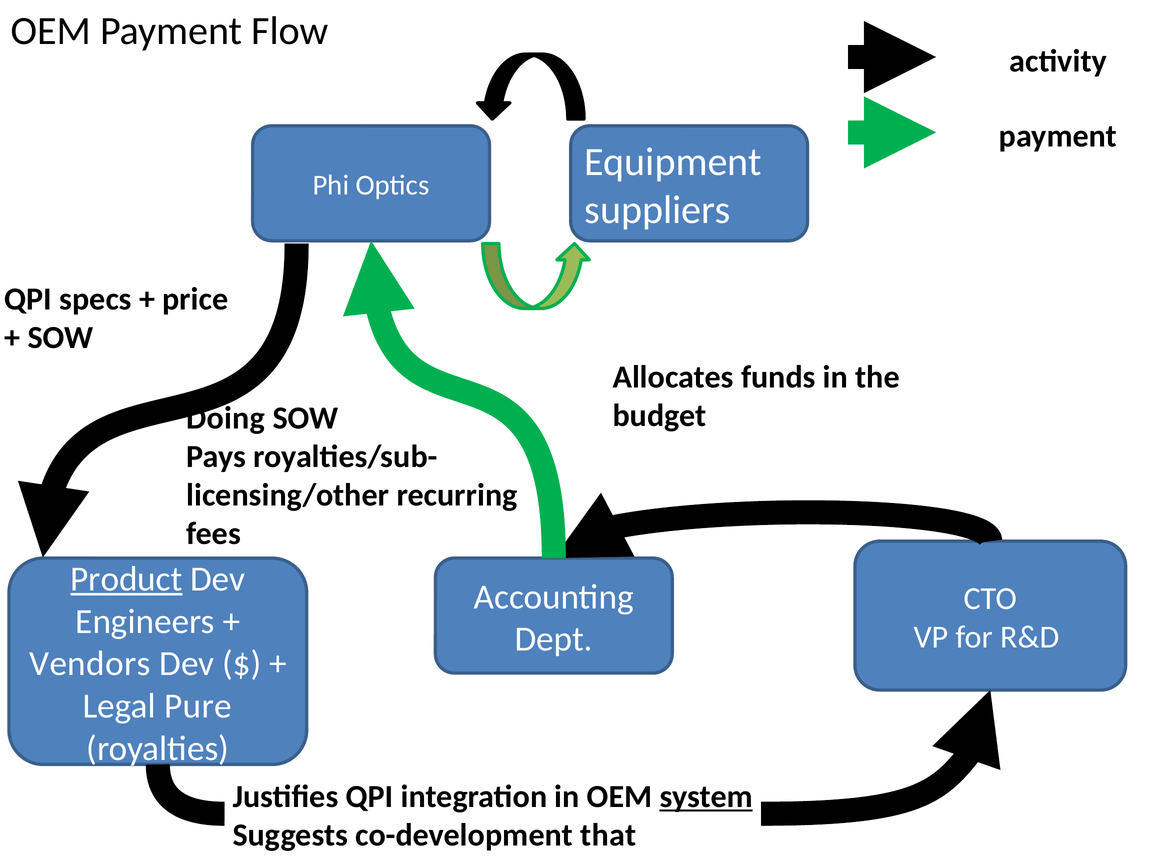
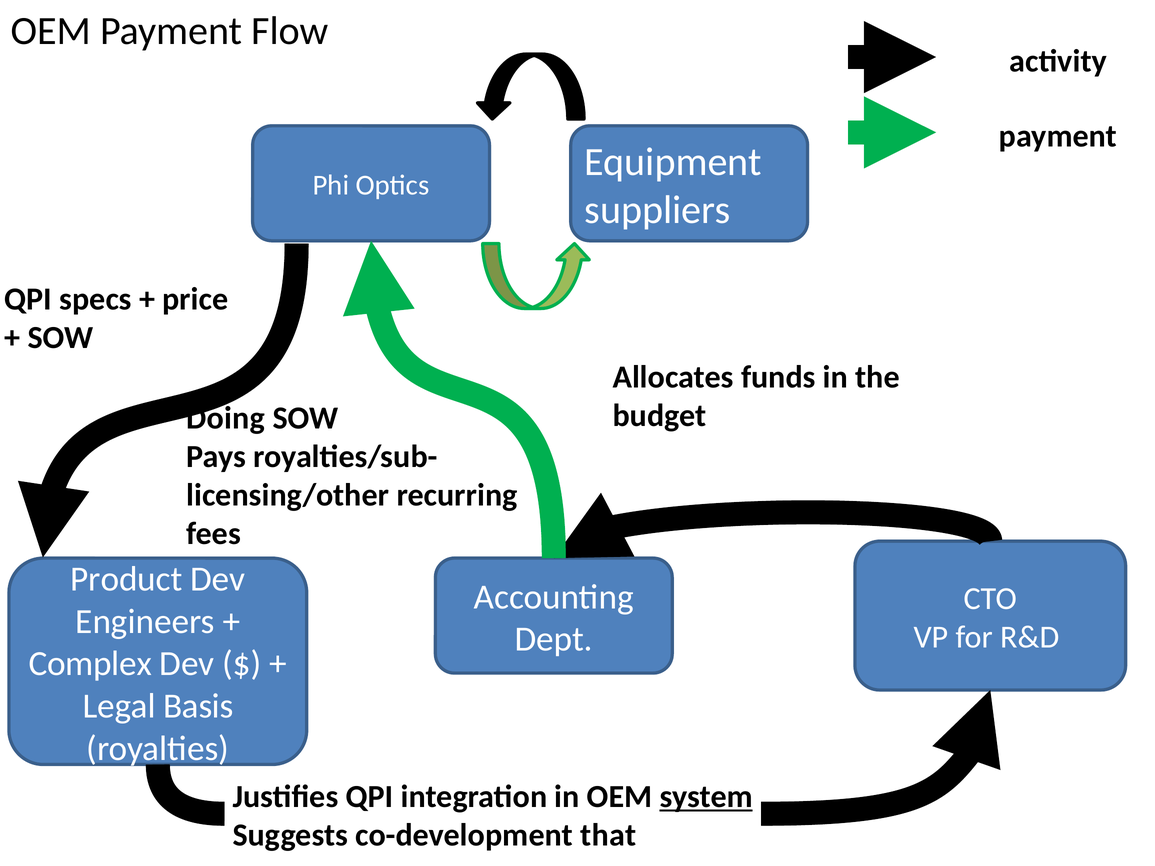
Product underline: present -> none
Vendors: Vendors -> Complex
Pure: Pure -> Basis
